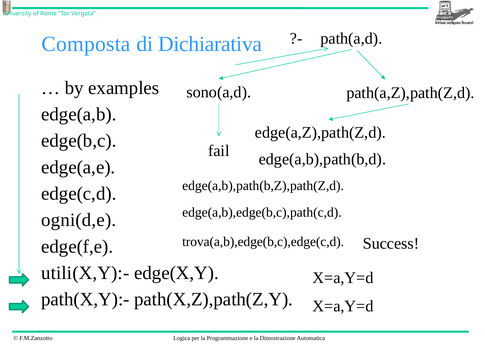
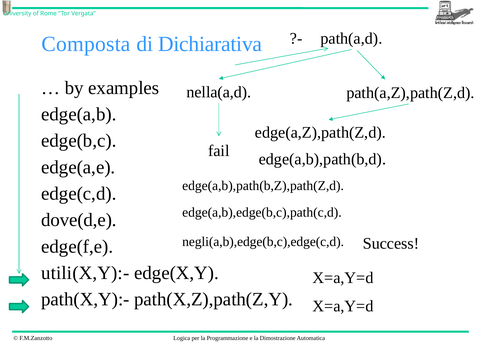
sono(a,d: sono(a,d -> nella(a,d
ogni(d,e: ogni(d,e -> dove(d,e
trova(a,b),edge(b,c),edge(c,d: trova(a,b),edge(b,c),edge(c,d -> negli(a,b),edge(b,c),edge(c,d
